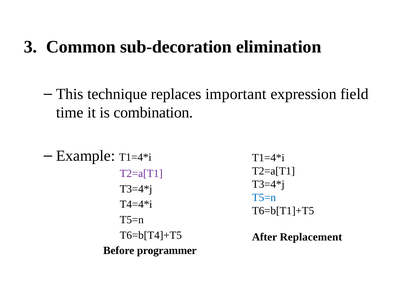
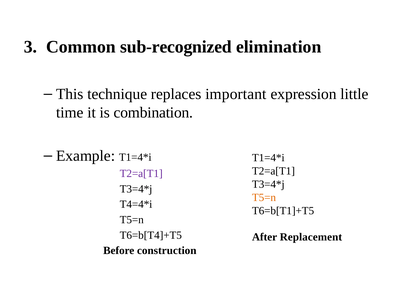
sub-decoration: sub-decoration -> sub-recognized
field: field -> little
T5=n at (264, 198) colour: blue -> orange
programmer: programmer -> construction
